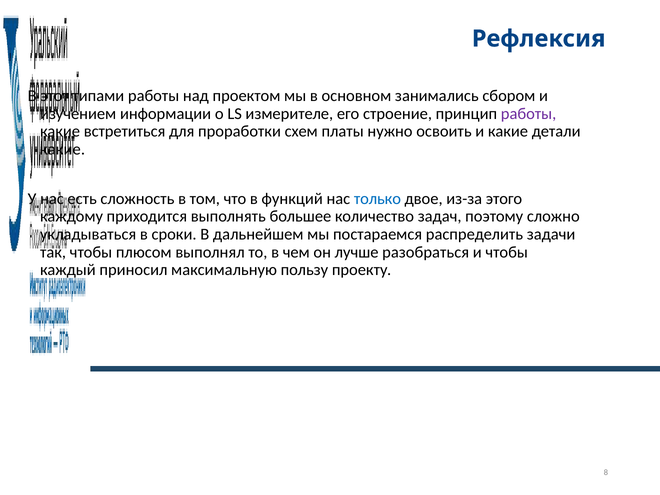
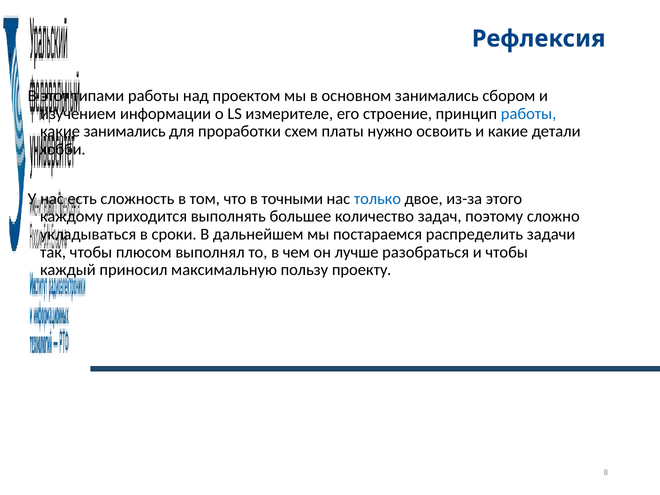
работы at (529, 114) colour: purple -> blue
какие встретиться: встретиться -> занимались
какие at (63, 149): какие -> хобби
функций: функций -> точными
